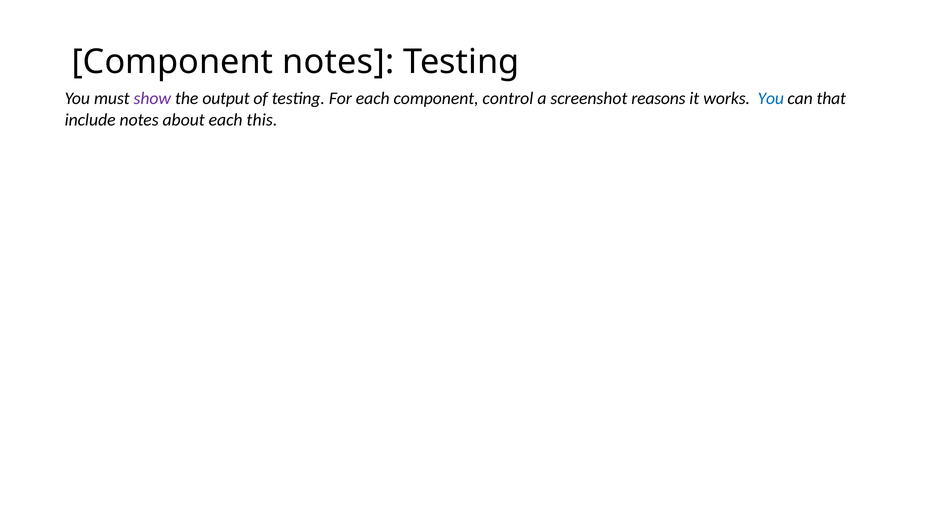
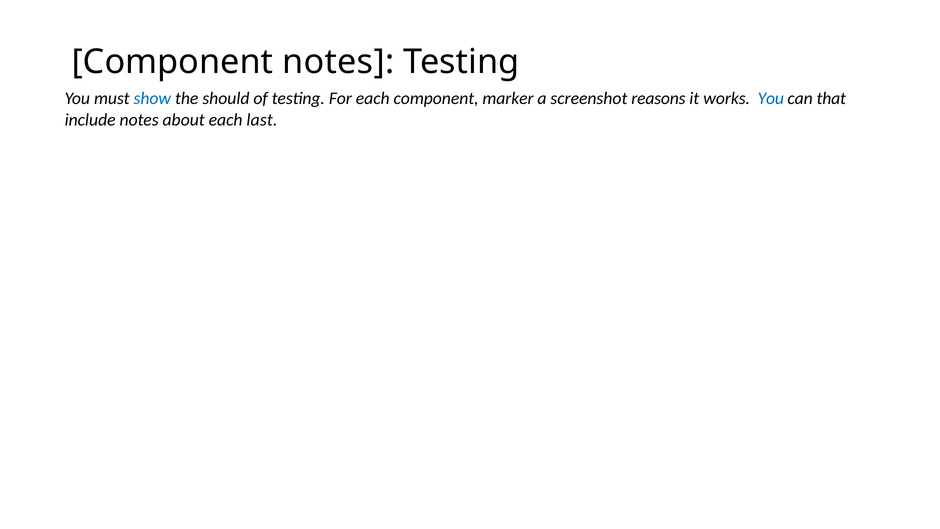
show colour: purple -> blue
output: output -> should
control: control -> marker
this: this -> last
